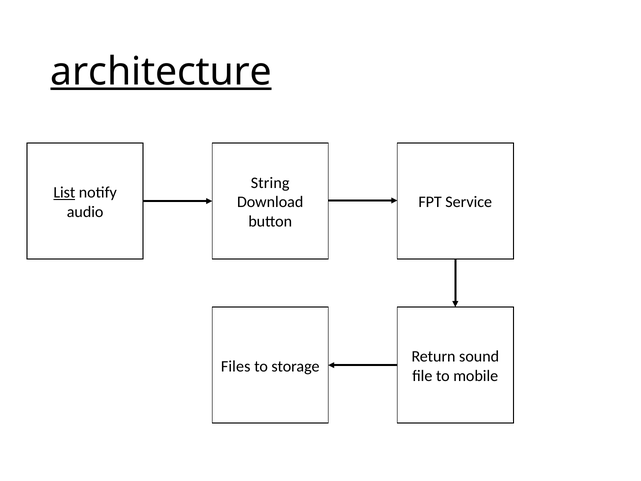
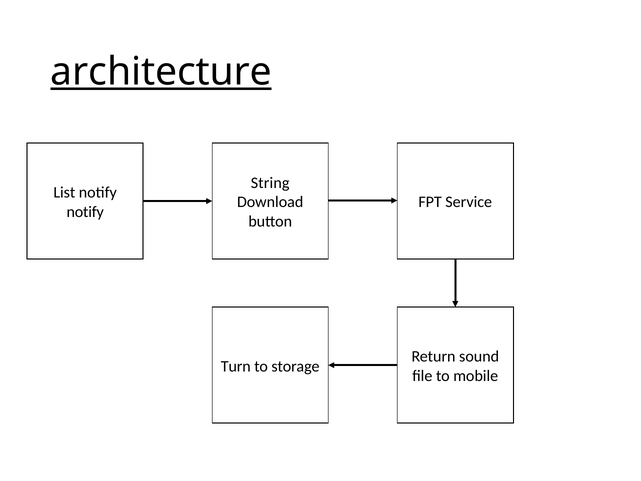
List underline: present -> none
audio at (85, 212): audio -> notify
Files: Files -> Turn
